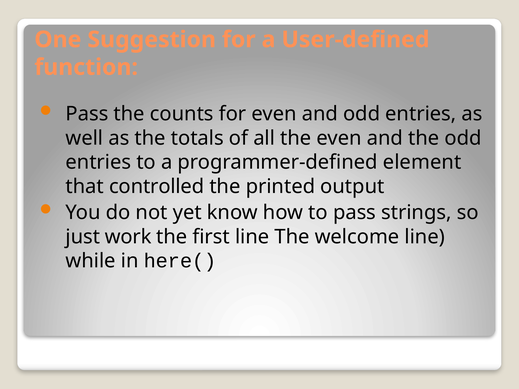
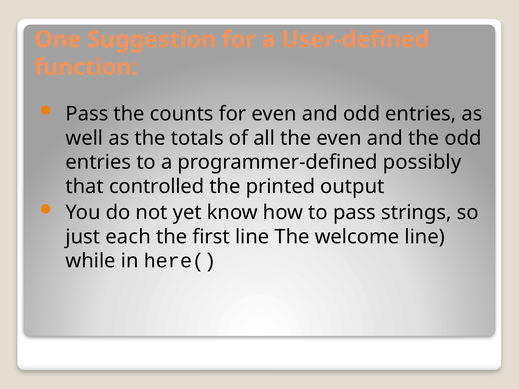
element: element -> possibly
work: work -> each
